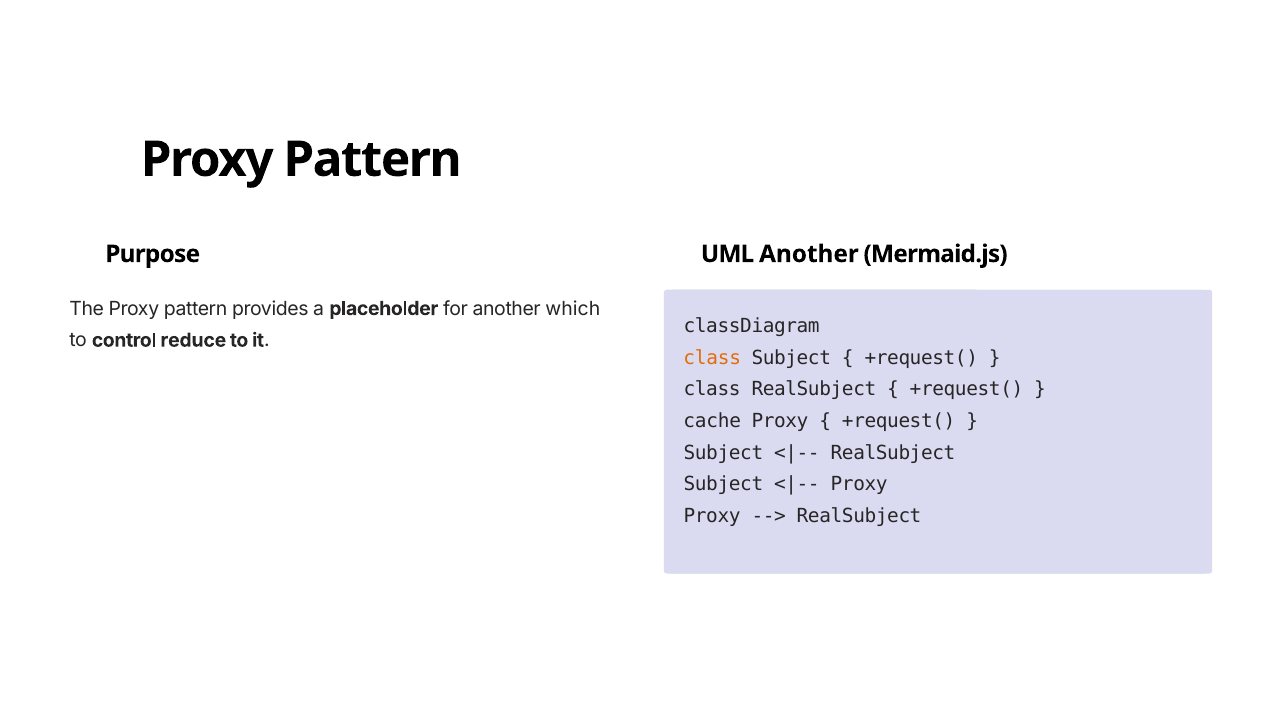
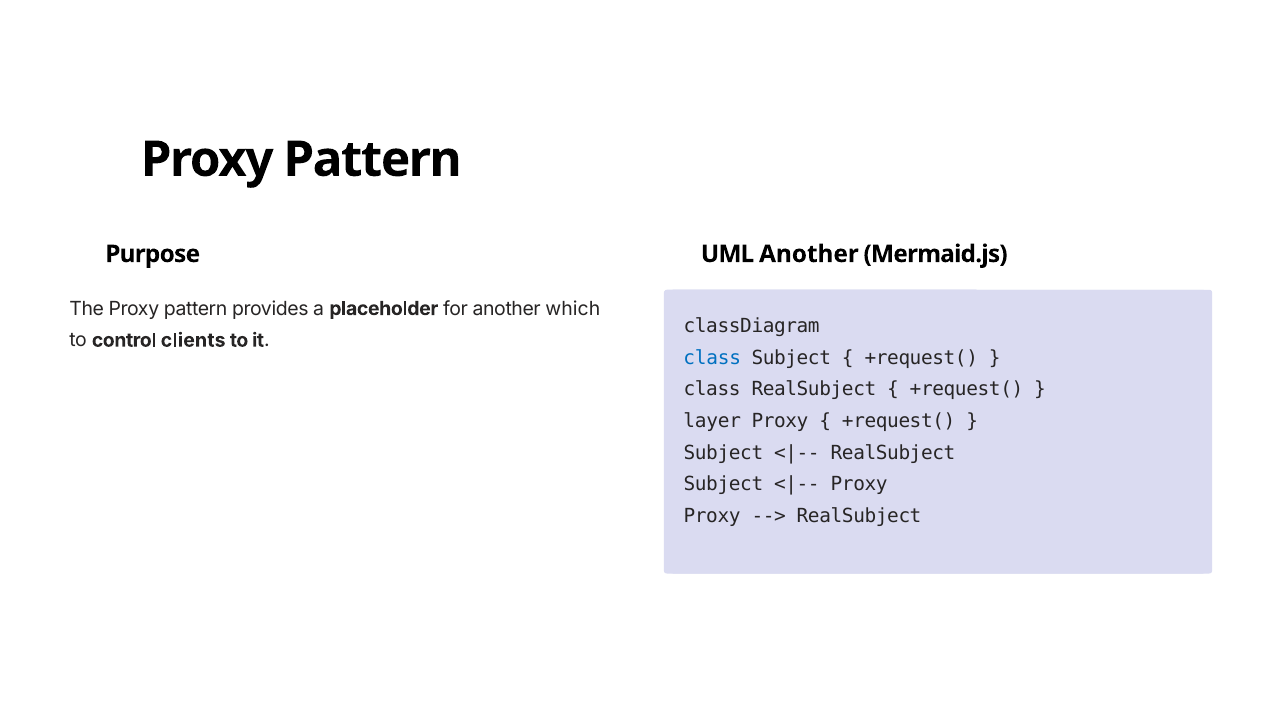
reduce: reduce -> clients
class at (712, 358) colour: orange -> blue
cache: cache -> layer
